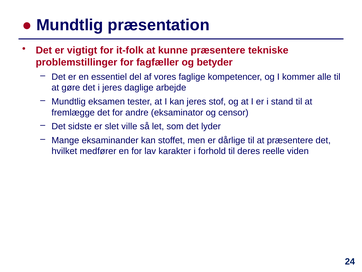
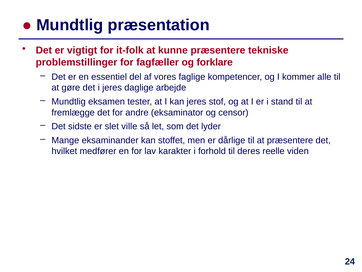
betyder: betyder -> forklare
